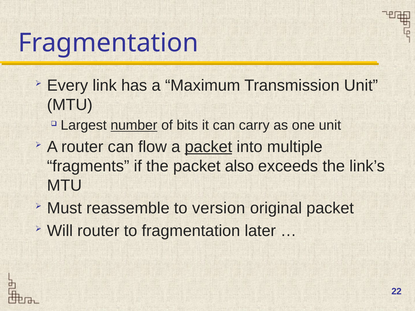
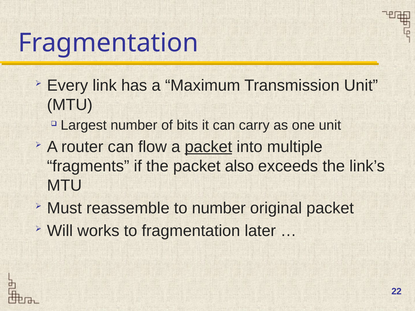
number at (134, 126) underline: present -> none
to version: version -> number
Will router: router -> works
